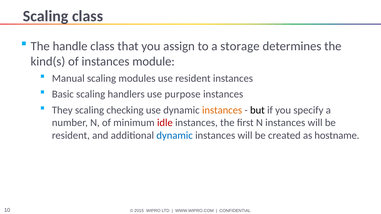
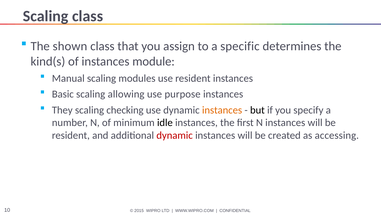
handle: handle -> shown
storage: storage -> specific
handlers: handlers -> allowing
idle colour: red -> black
dynamic at (175, 136) colour: blue -> red
hostname: hostname -> accessing
